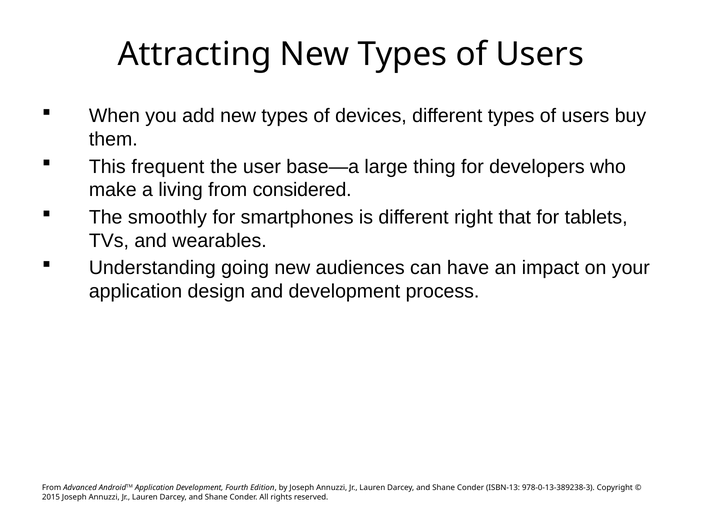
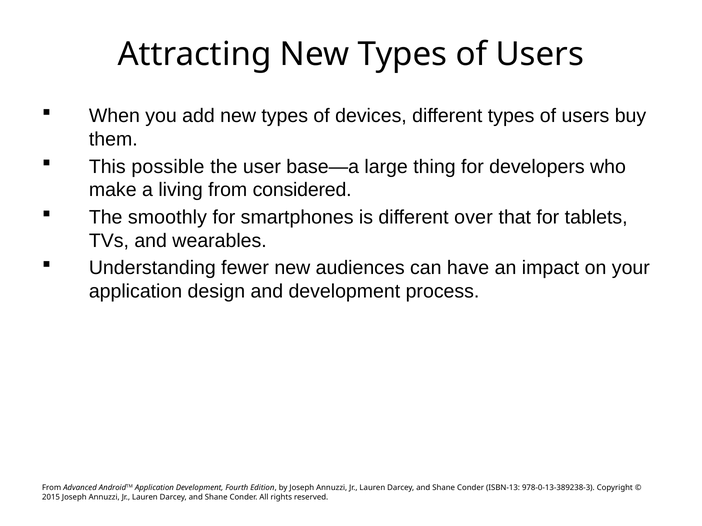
frequent: frequent -> possible
right: right -> over
going: going -> fewer
